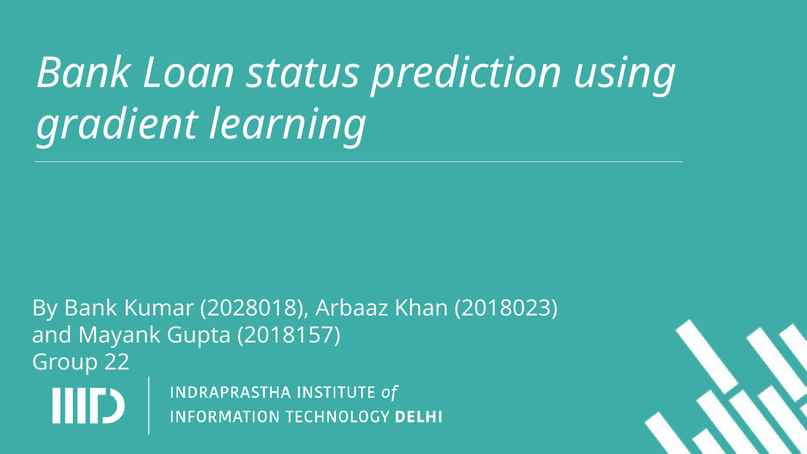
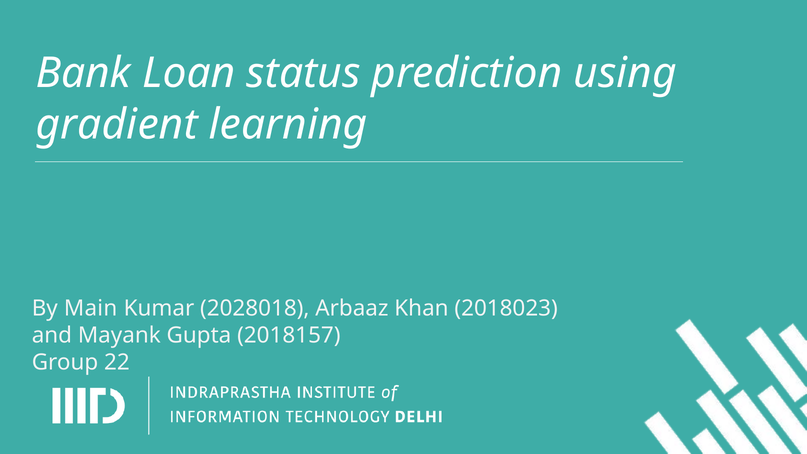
By Bank: Bank -> Main
